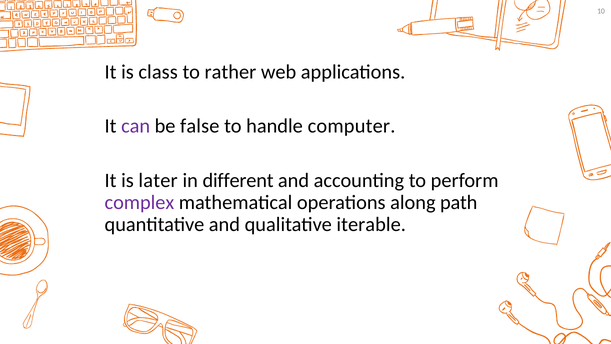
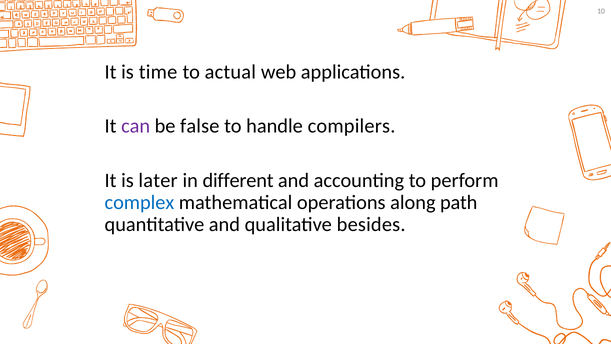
class: class -> time
rather: rather -> actual
computer: computer -> compilers
complex colour: purple -> blue
iterable: iterable -> besides
